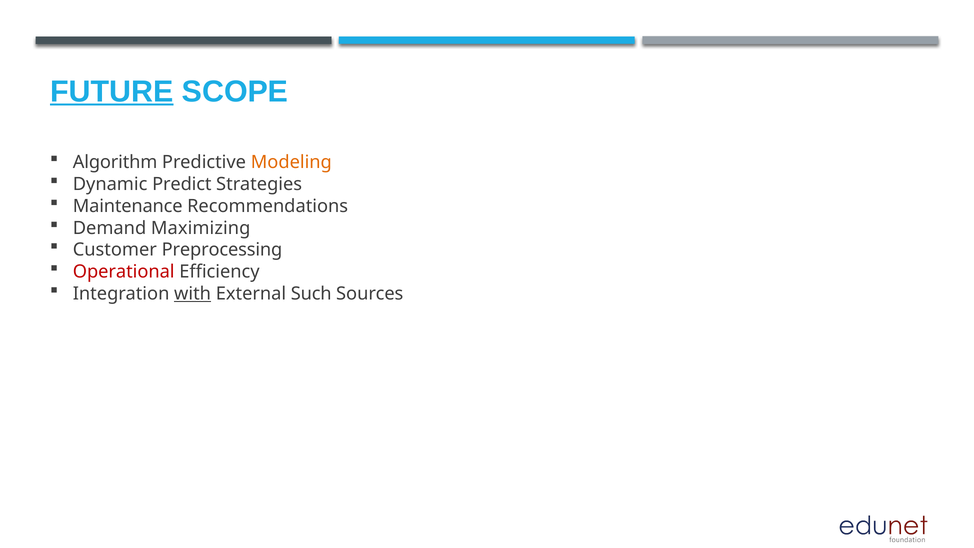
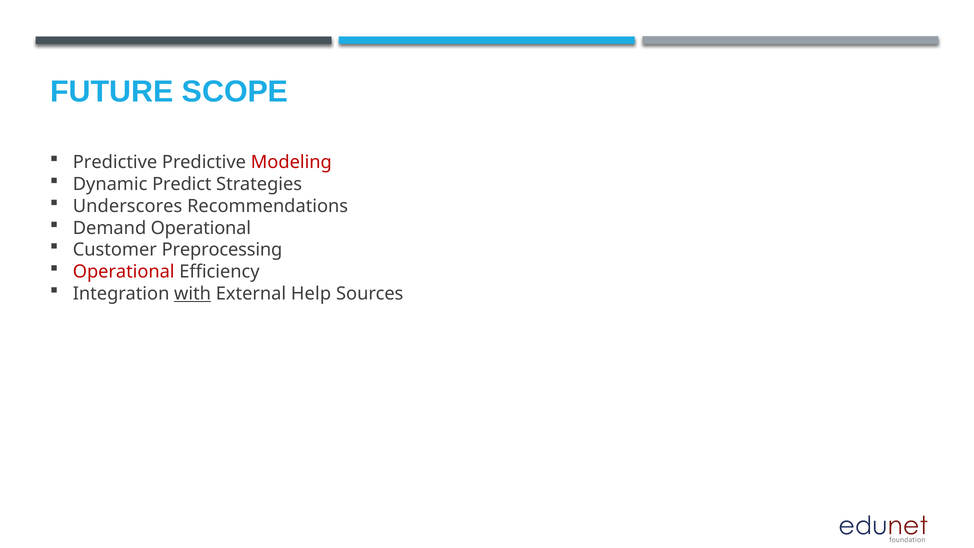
FUTURE underline: present -> none
Algorithm at (115, 162): Algorithm -> Predictive
Modeling colour: orange -> red
Maintenance: Maintenance -> Underscores
Demand Maximizing: Maximizing -> Operational
Such: Such -> Help
